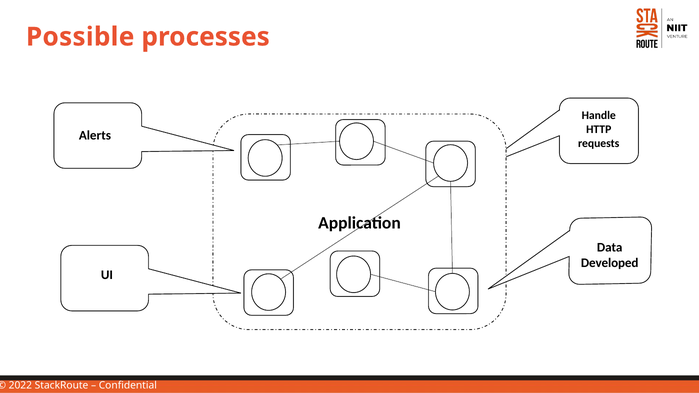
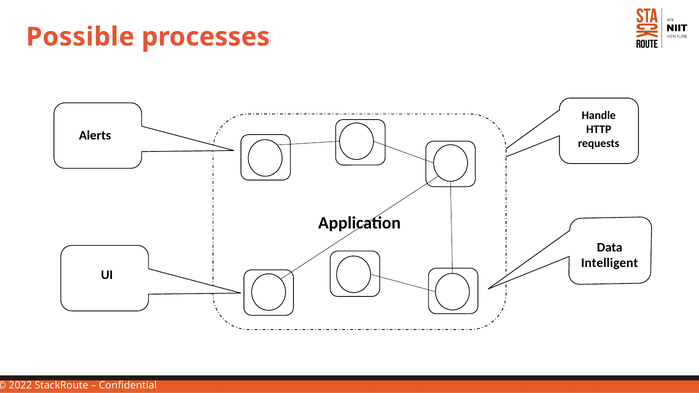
Developed: Developed -> Intelligent
